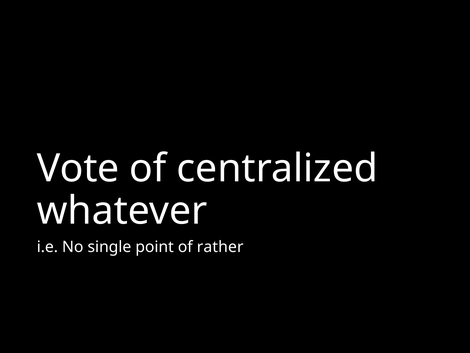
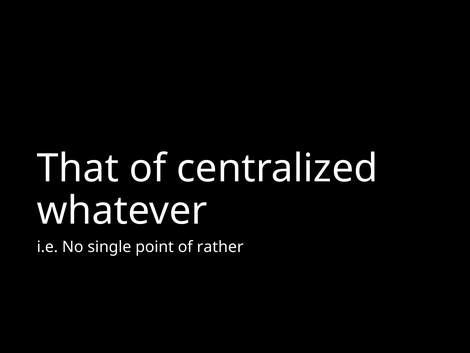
Vote: Vote -> That
